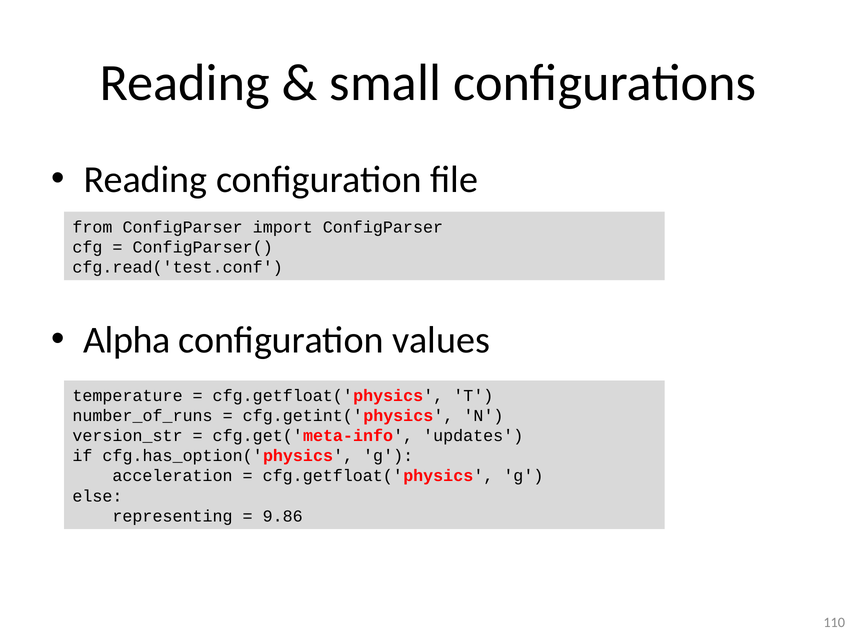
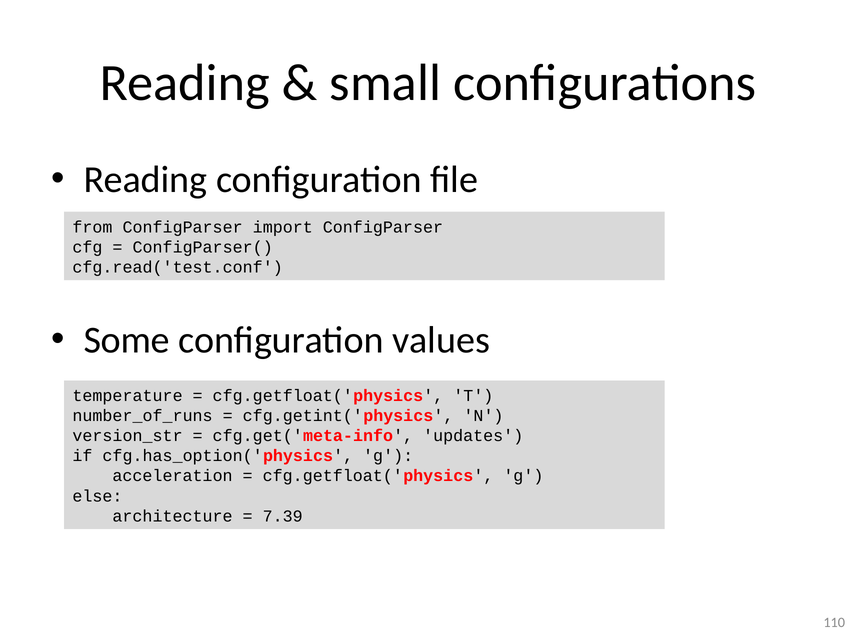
Alpha: Alpha -> Some
representing: representing -> architecture
9.86: 9.86 -> 7.39
